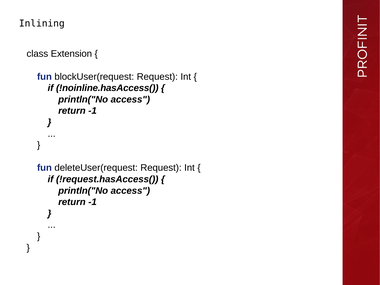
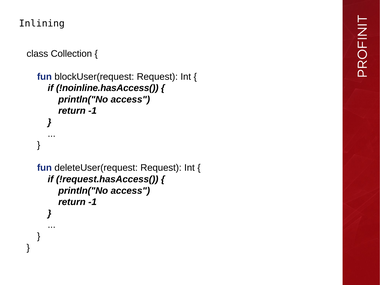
Extension: Extension -> Collection
